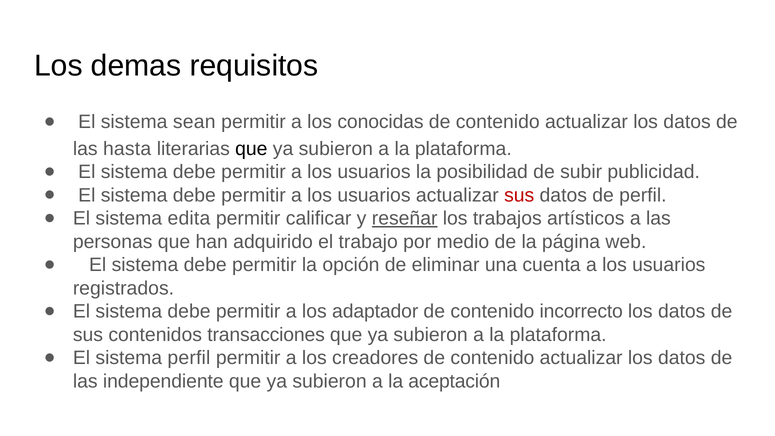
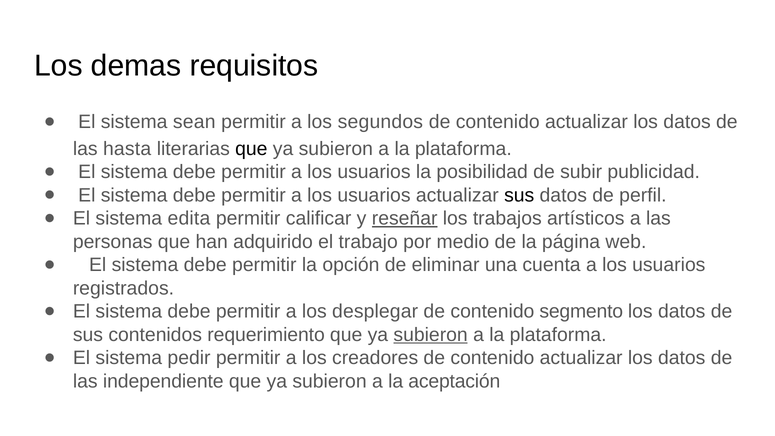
conocidas: conocidas -> segundos
sus at (519, 195) colour: red -> black
adaptador: adaptador -> desplegar
incorrecto: incorrecto -> segmento
transacciones: transacciones -> requerimiento
subieron at (431, 335) underline: none -> present
sistema perfil: perfil -> pedir
